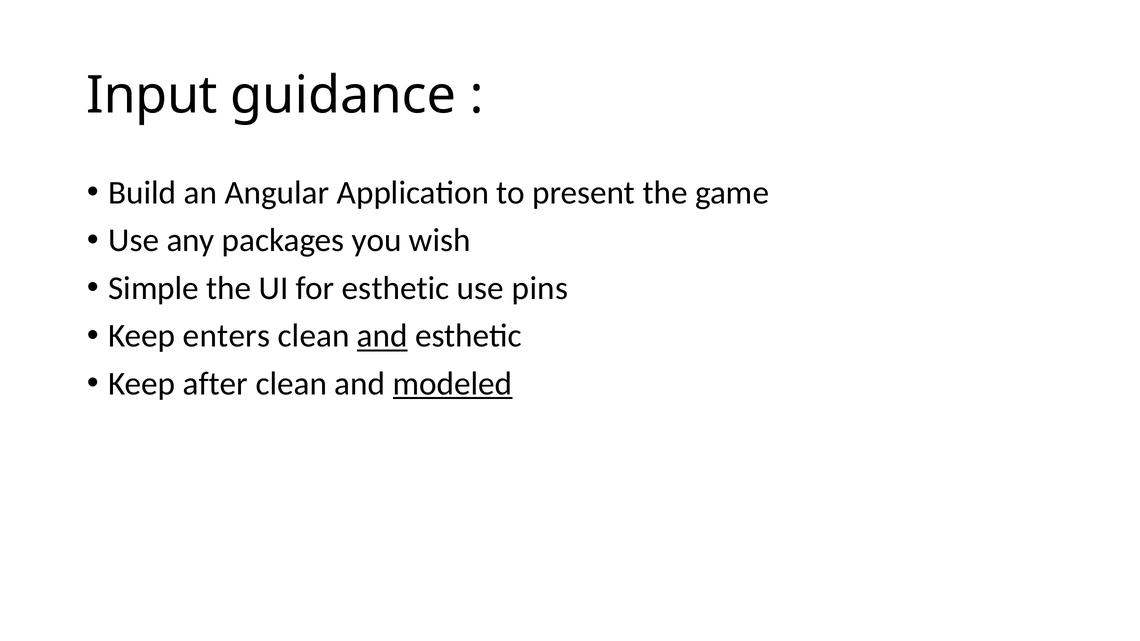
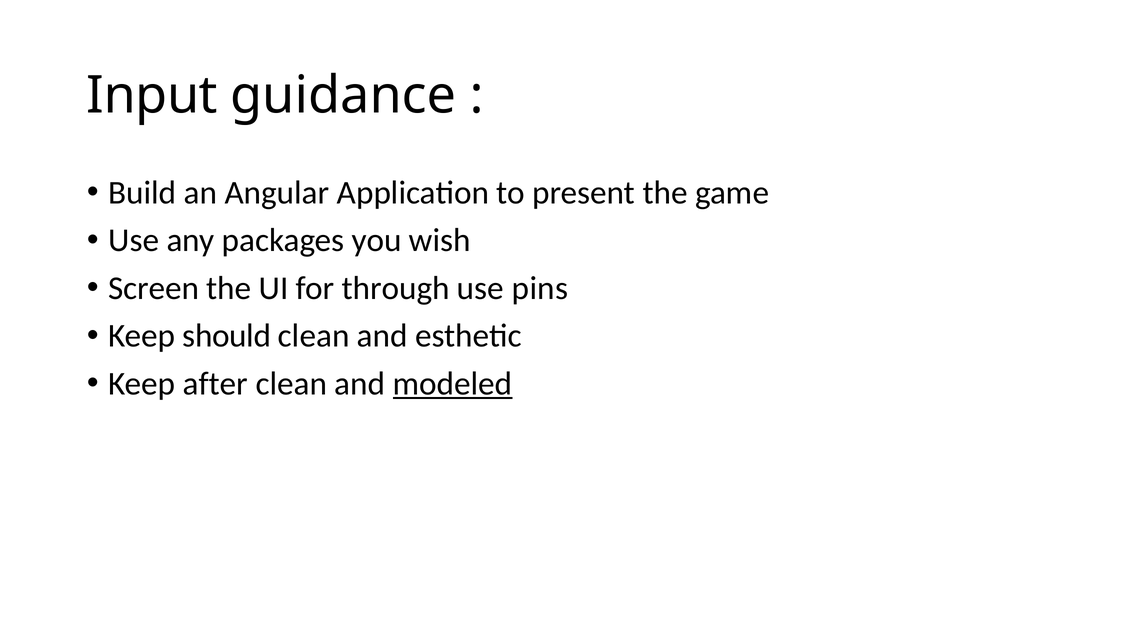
Simple: Simple -> Screen
for esthetic: esthetic -> through
enters: enters -> should
and at (382, 336) underline: present -> none
